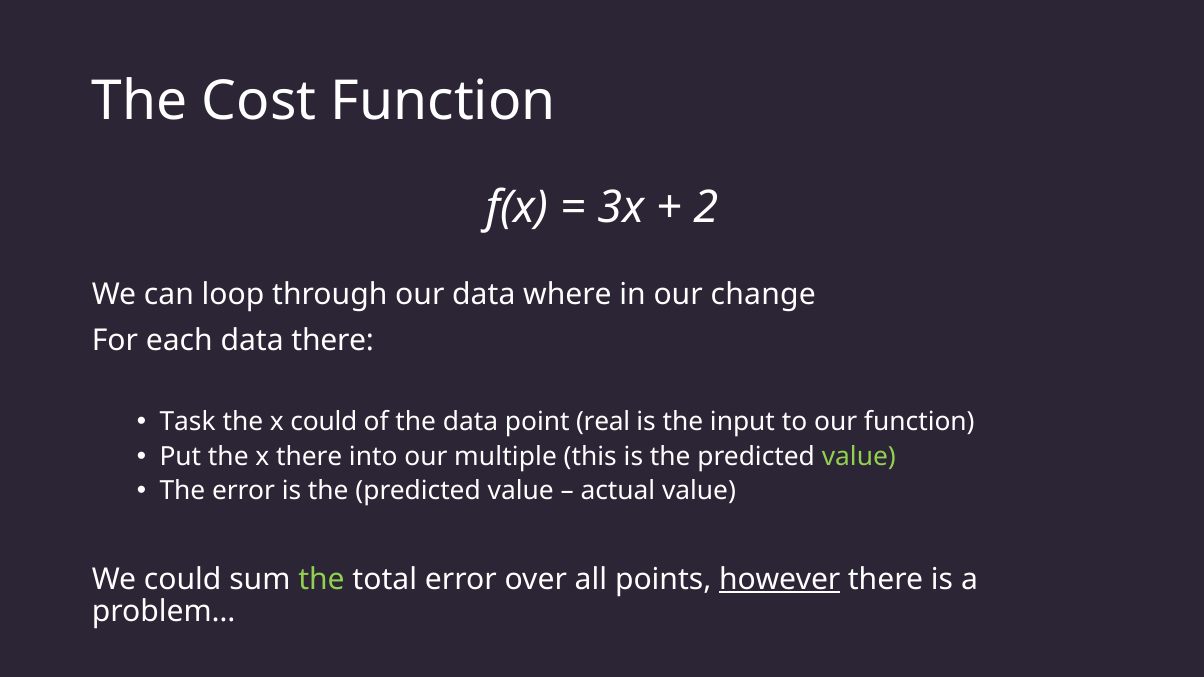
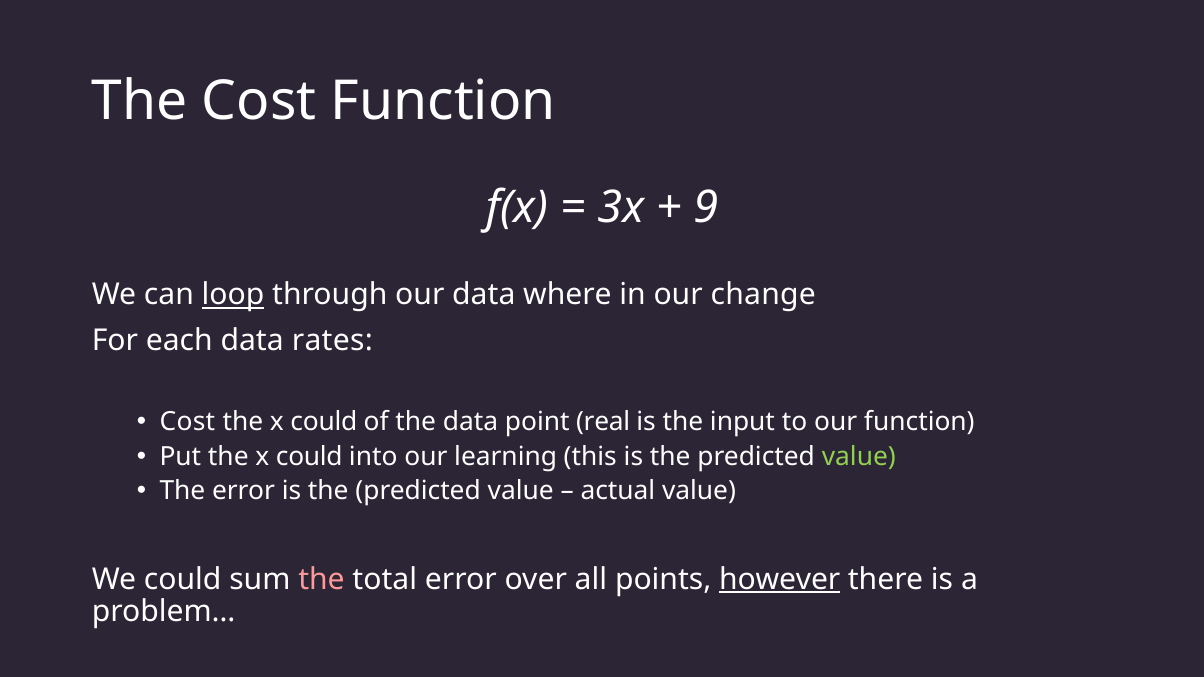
2: 2 -> 9
loop underline: none -> present
data there: there -> rates
Task at (188, 422): Task -> Cost
Put the x there: there -> could
multiple: multiple -> learning
the at (321, 579) colour: light green -> pink
